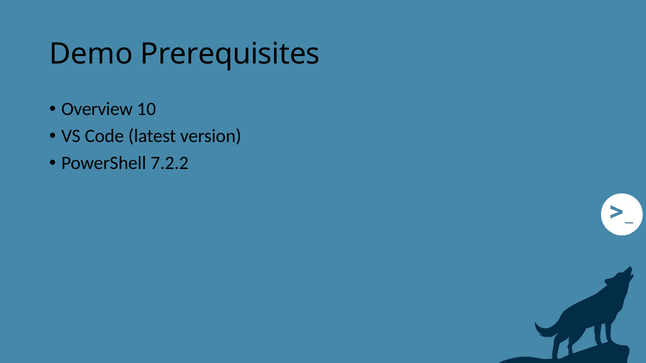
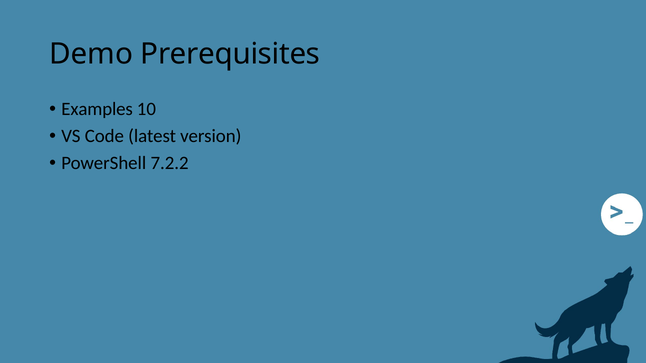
Overview: Overview -> Examples
